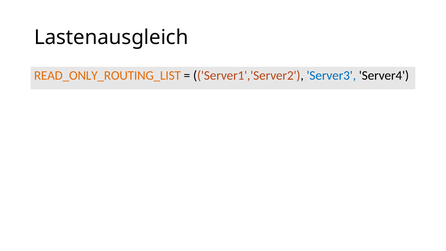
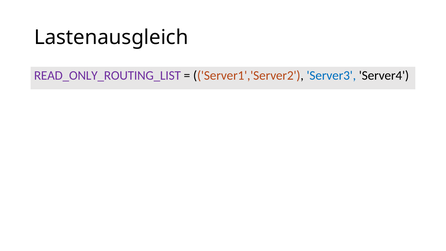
READ_ONLY_ROUTING_LIST colour: orange -> purple
